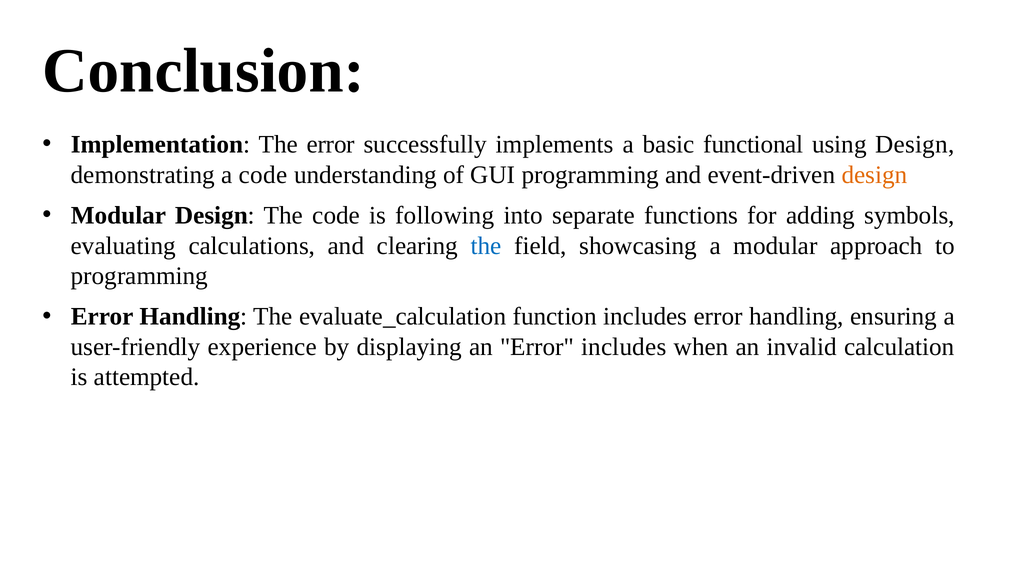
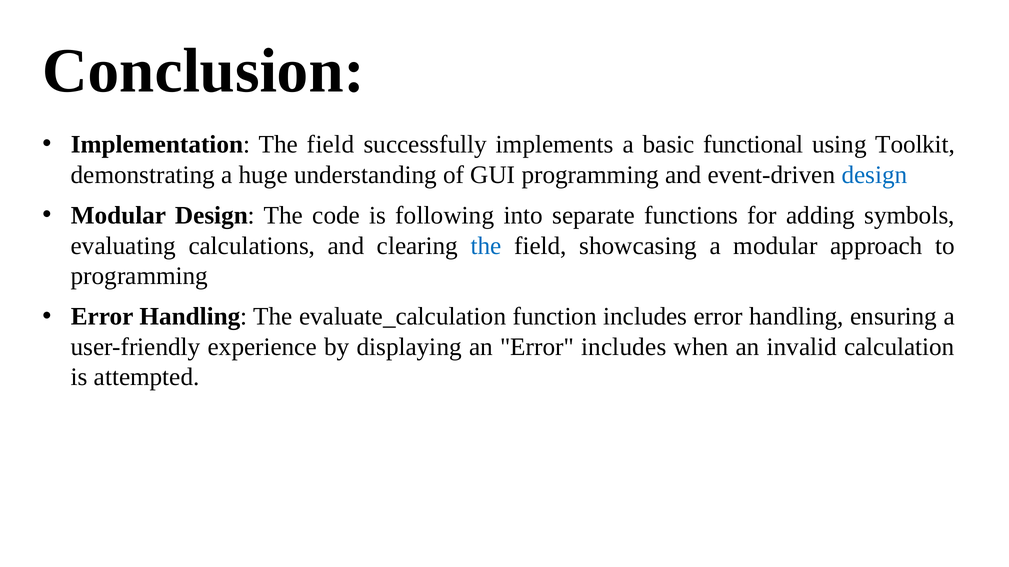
Implementation The error: error -> field
using Design: Design -> Toolkit
a code: code -> huge
design at (874, 175) colour: orange -> blue
